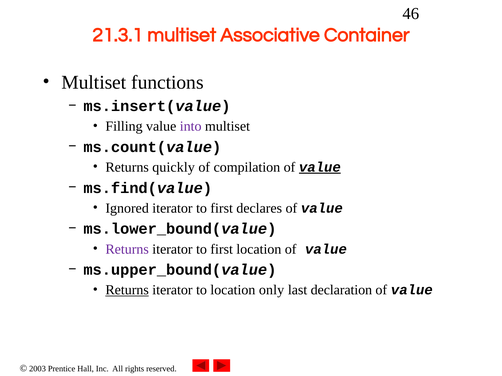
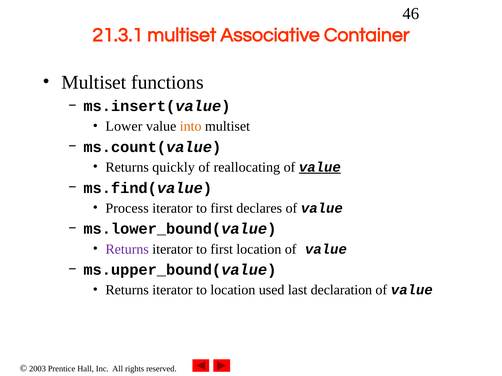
Filling: Filling -> Lower
into colour: purple -> orange
compilation: compilation -> reallocating
Ignored: Ignored -> Process
Returns at (127, 290) underline: present -> none
only: only -> used
